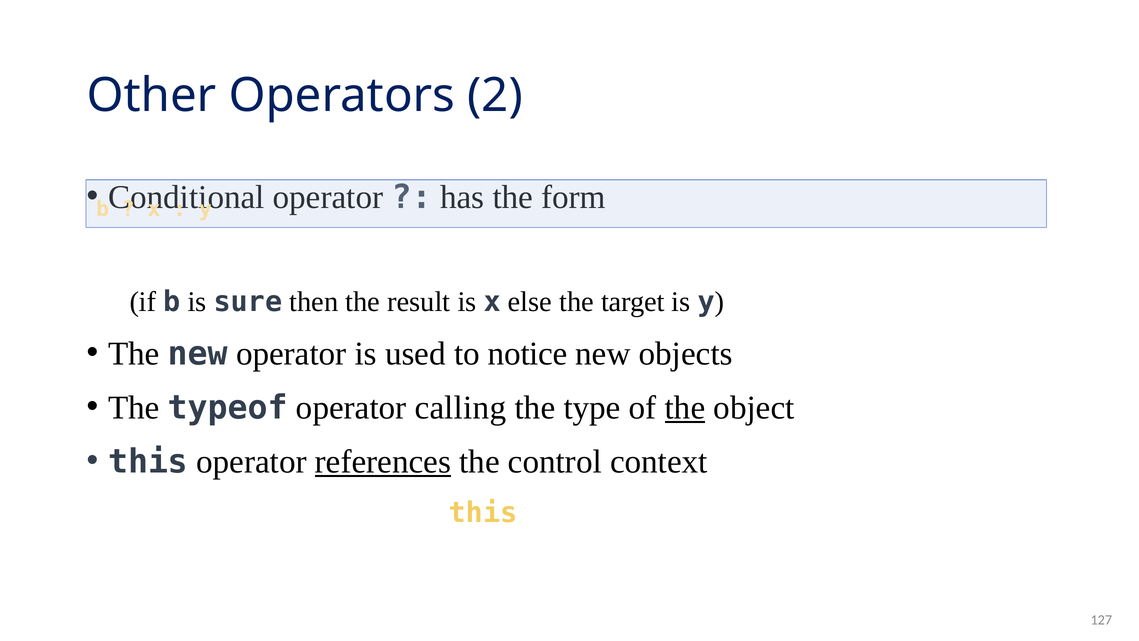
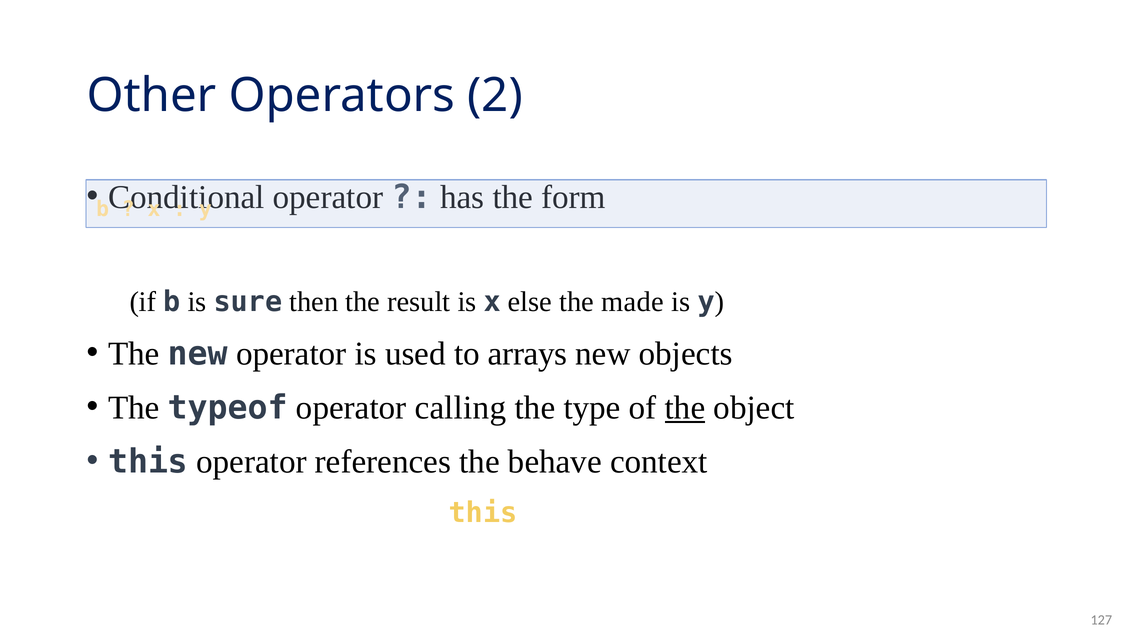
target: target -> made
notice: notice -> arrays
references underline: present -> none
control: control -> behave
